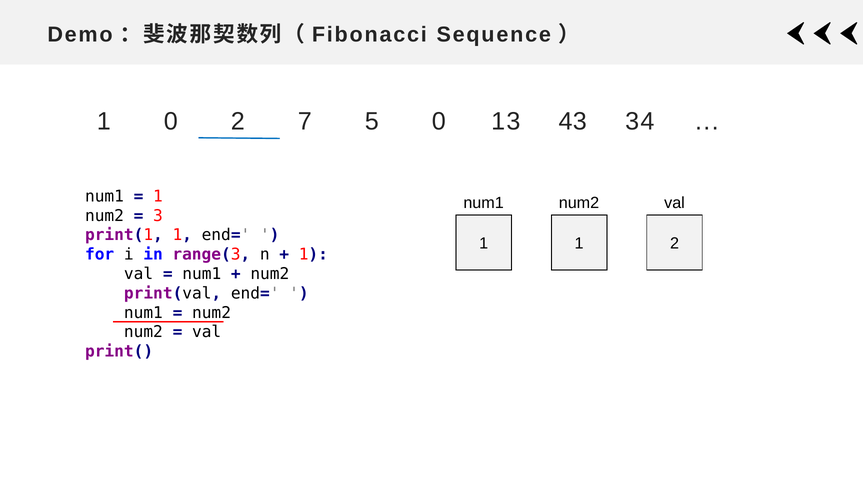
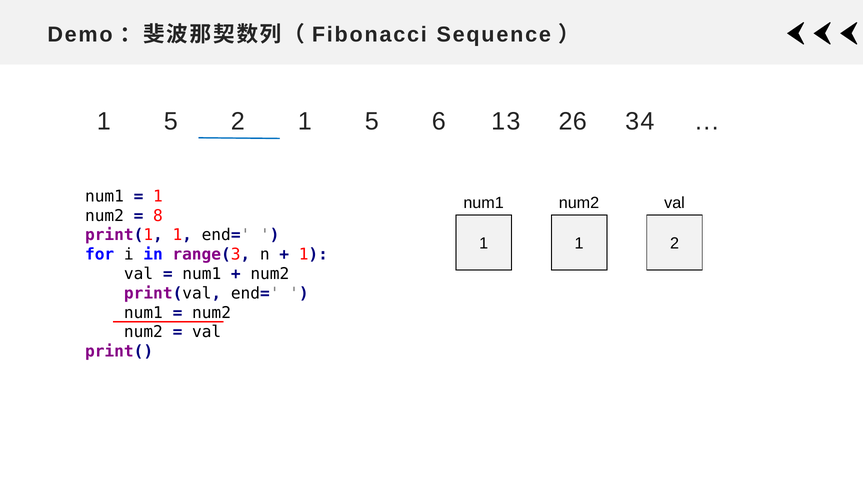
0 at (171, 121): 0 -> 5
2 7: 7 -> 1
5 0: 0 -> 6
43: 43 -> 26
3: 3 -> 8
